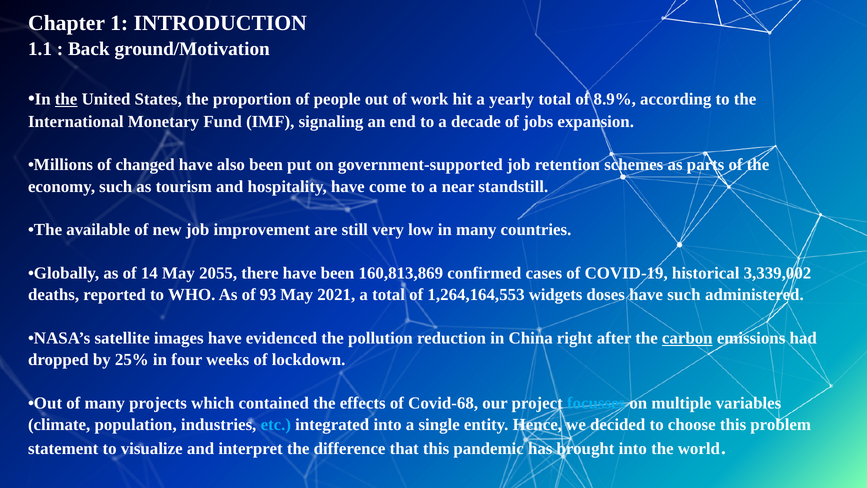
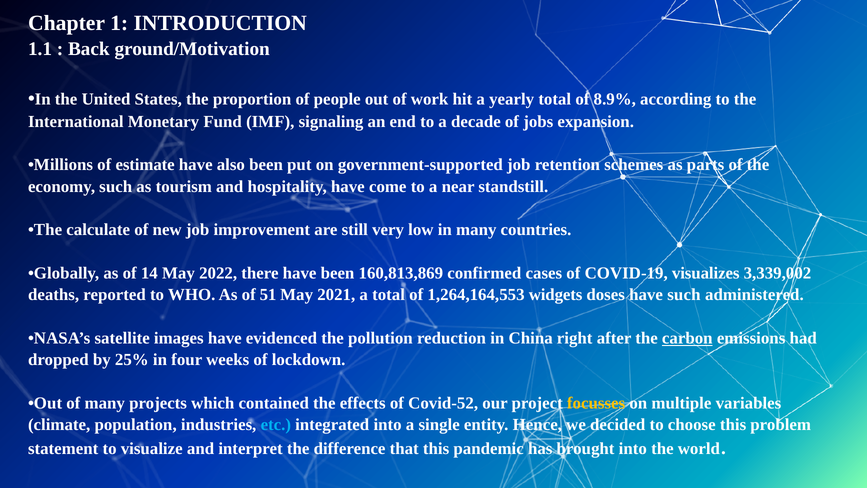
the at (66, 99) underline: present -> none
changed: changed -> estimate
available: available -> calculate
2055: 2055 -> 2022
historical: historical -> visualizes
93: 93 -> 51
Covid-68: Covid-68 -> Covid-52
focusses colour: light blue -> yellow
